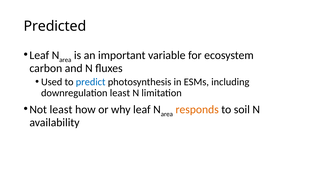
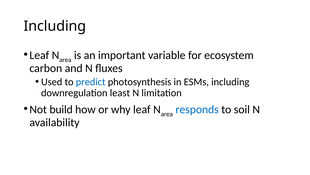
Predicted at (55, 26): Predicted -> Including
Not least: least -> build
responds colour: orange -> blue
